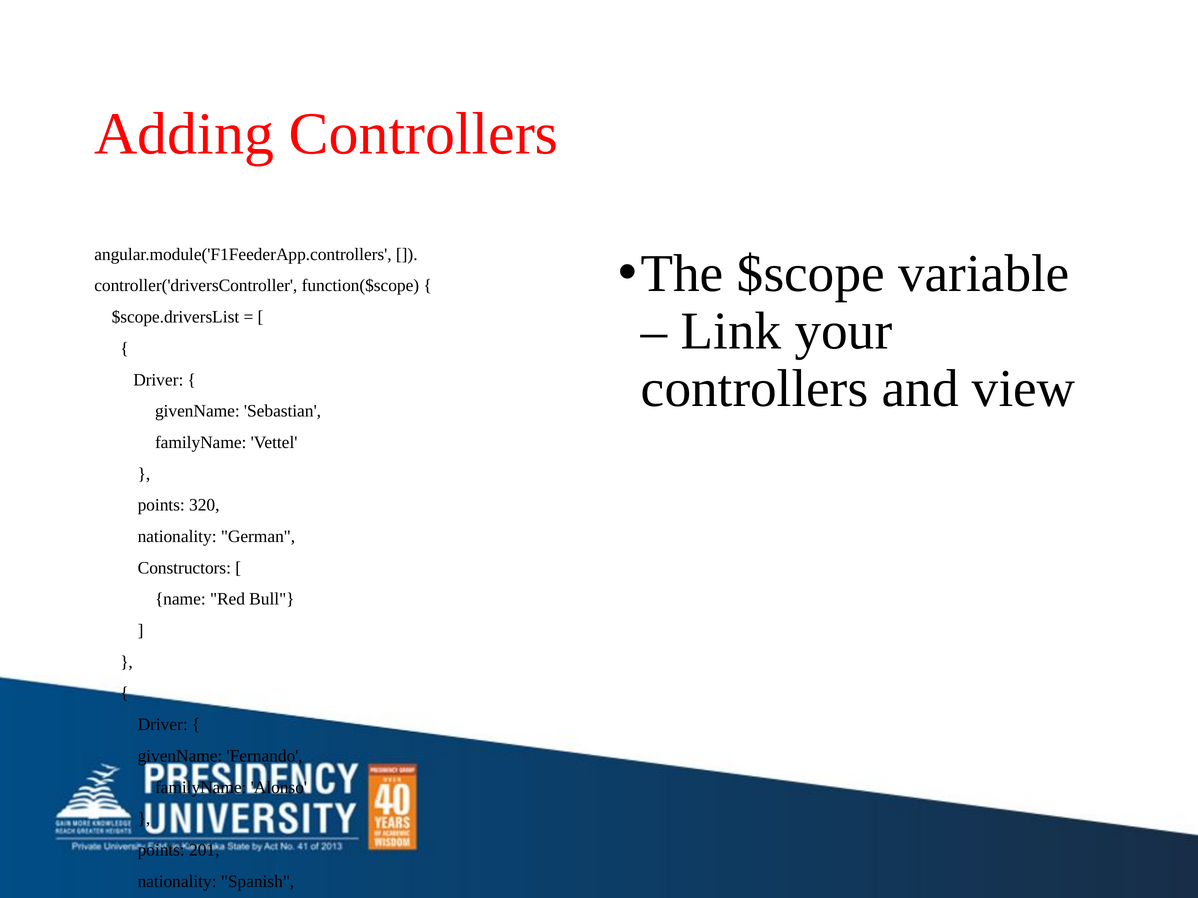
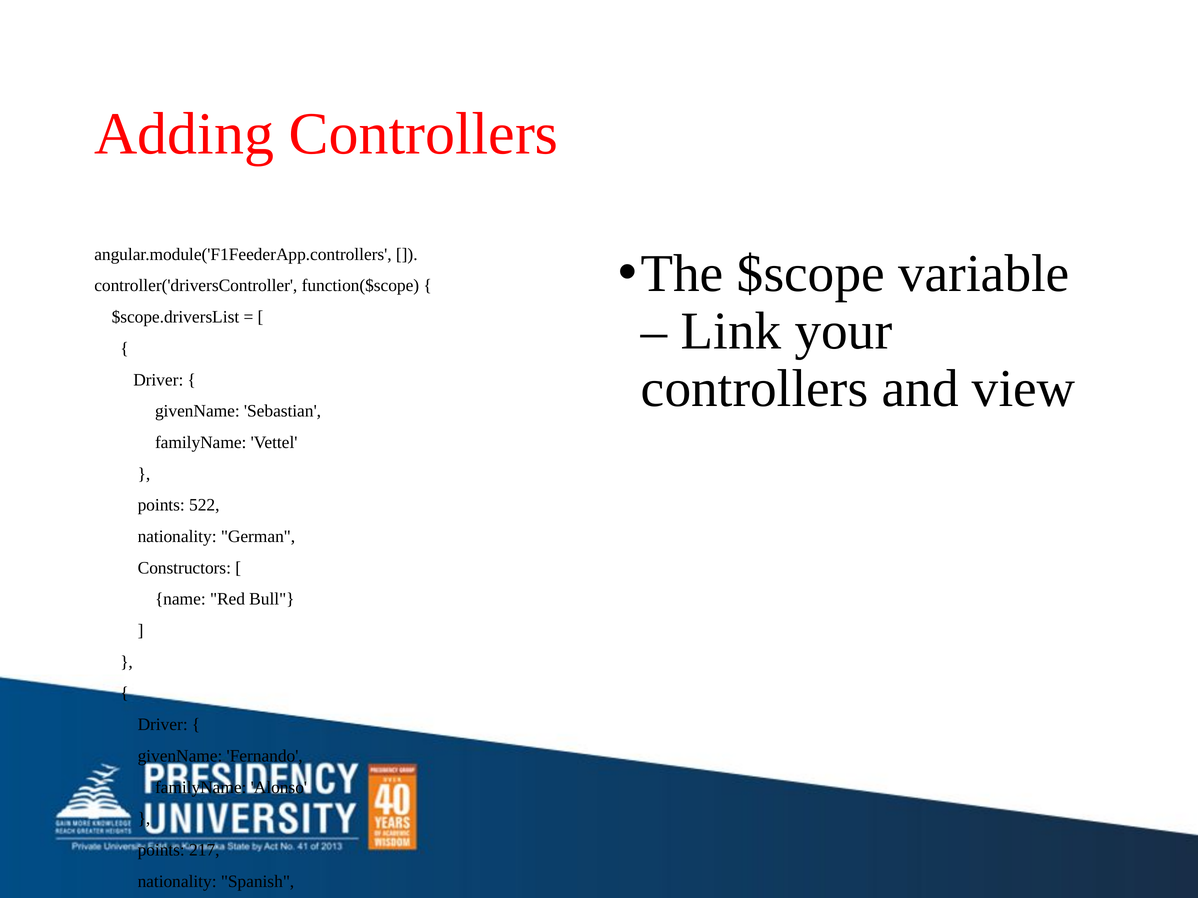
320: 320 -> 522
201: 201 -> 217
